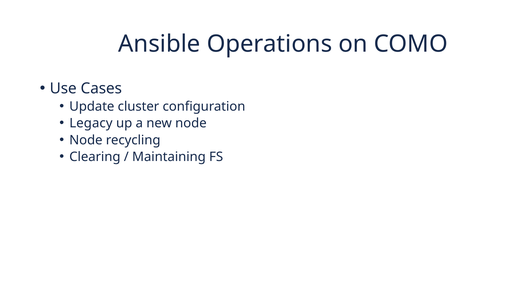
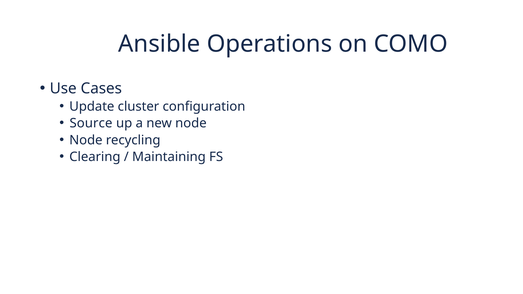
Legacy: Legacy -> Source
